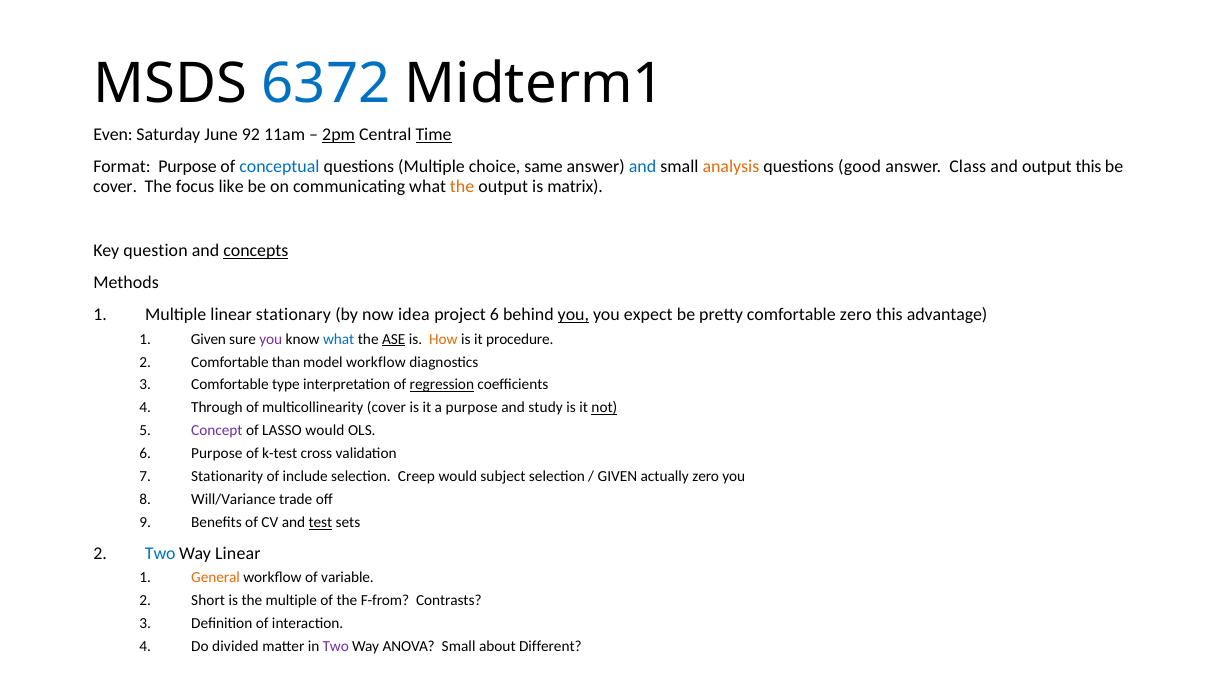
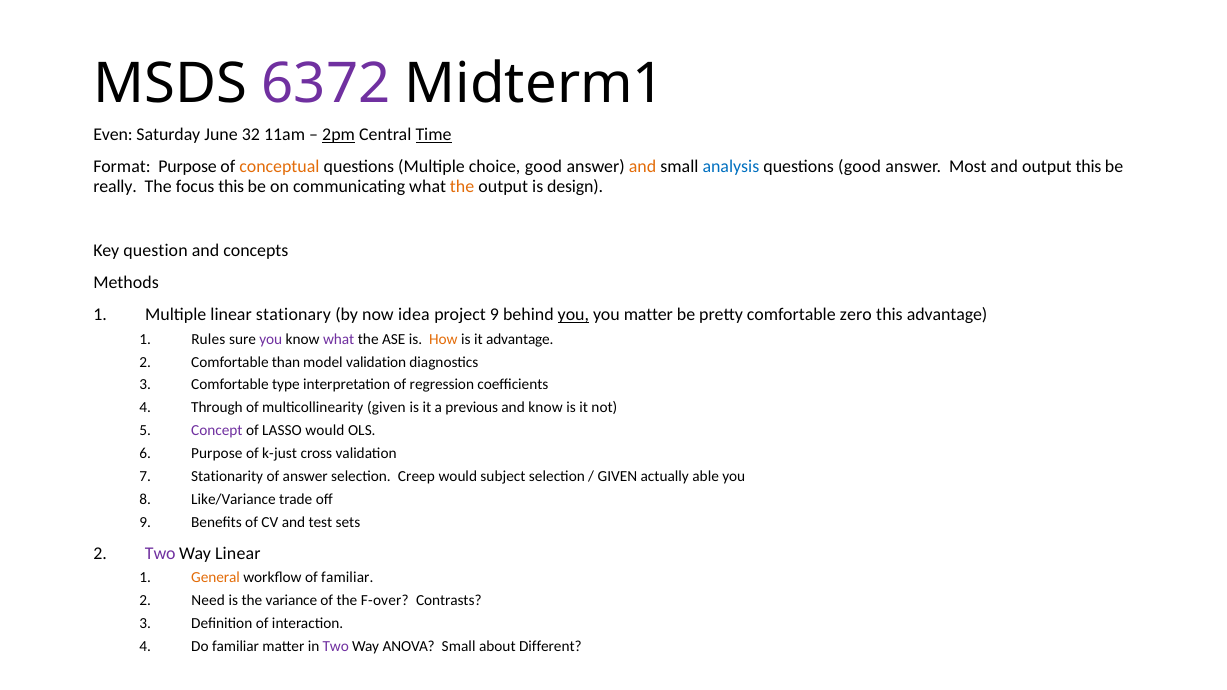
6372 colour: blue -> purple
92: 92 -> 32
conceptual colour: blue -> orange
choice same: same -> good
and at (643, 167) colour: blue -> orange
analysis colour: orange -> blue
Class: Class -> Most
cover at (115, 186): cover -> really
focus like: like -> this
matrix: matrix -> design
concepts underline: present -> none
project 6: 6 -> 9
you expect: expect -> matter
1 Given: Given -> Rules
what at (339, 339) colour: blue -> purple
ASE underline: present -> none
it procedure: procedure -> advantage
model workflow: workflow -> validation
regression underline: present -> none
multicollinearity cover: cover -> given
a purpose: purpose -> previous
and study: study -> know
not underline: present -> none
k-test: k-test -> k-just
of include: include -> answer
actually zero: zero -> able
Will/Variance: Will/Variance -> Like/Variance
test underline: present -> none
Two at (160, 553) colour: blue -> purple
of variable: variable -> familiar
Short: Short -> Need
the multiple: multiple -> variance
F-from: F-from -> F-over
Do divided: divided -> familiar
